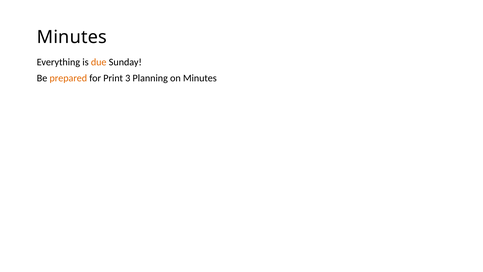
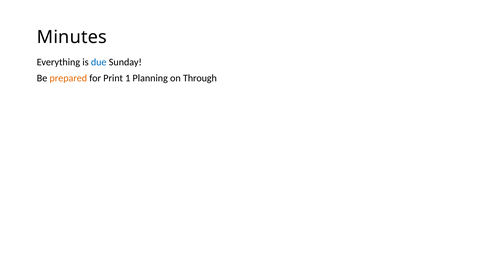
due colour: orange -> blue
3: 3 -> 1
on Minutes: Minutes -> Through
